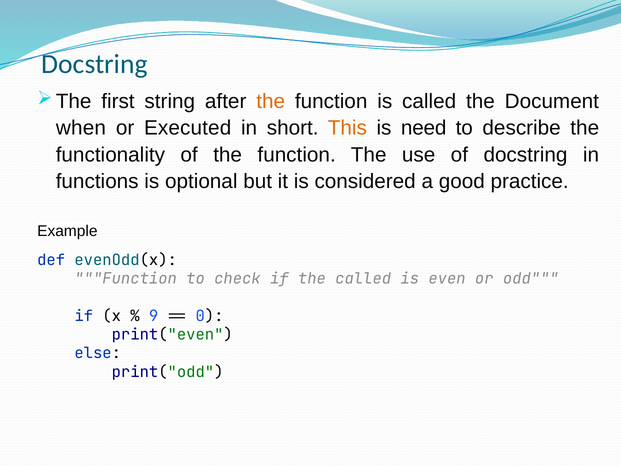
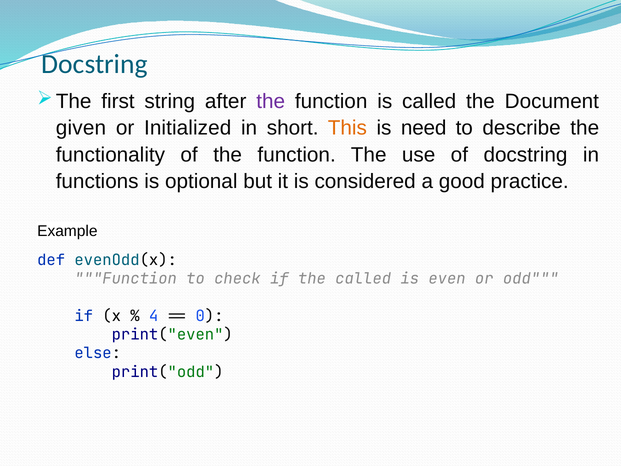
the at (271, 101) colour: orange -> purple
when: when -> given
Executed: Executed -> Initialized
9: 9 -> 4
